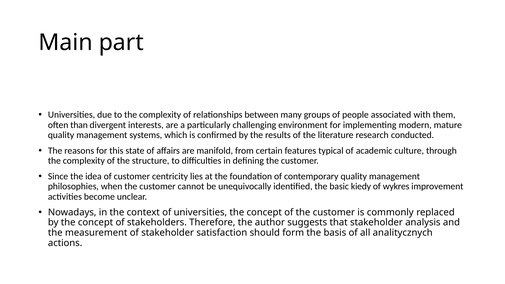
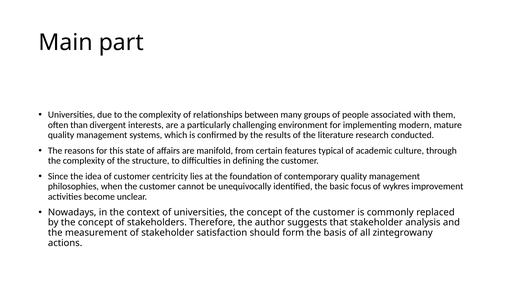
kiedy: kiedy -> focus
analitycznych: analitycznych -> zintegrowany
